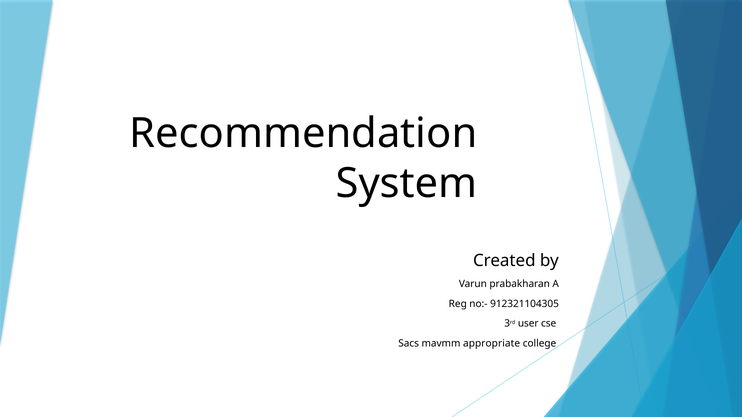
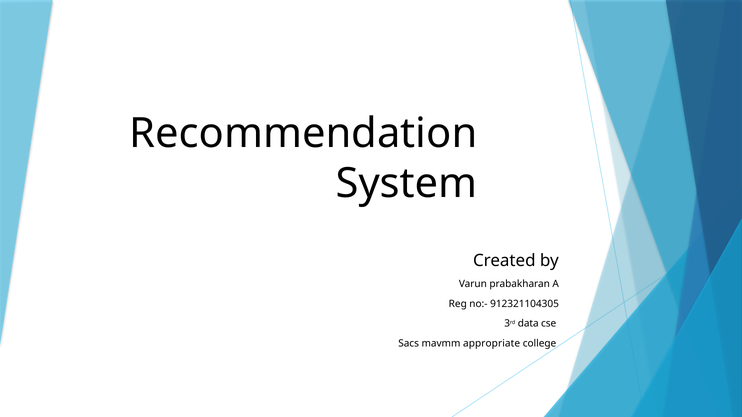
user: user -> data
